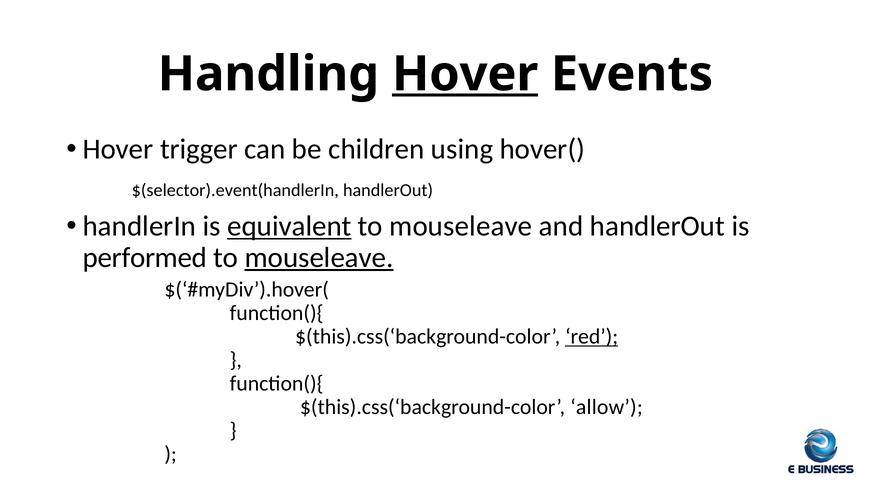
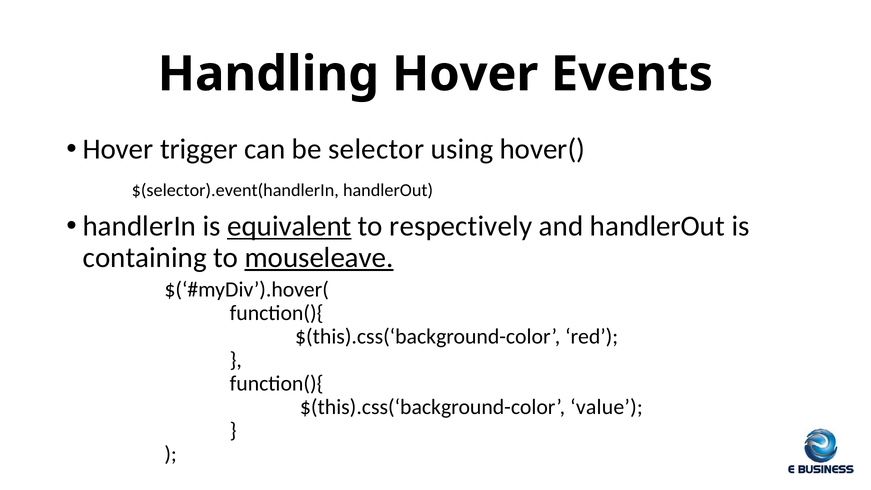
Hover at (465, 74) underline: present -> none
children: children -> selector
mouseleave at (461, 226): mouseleave -> respectively
performed: performed -> containing
red underline: present -> none
allow: allow -> value
